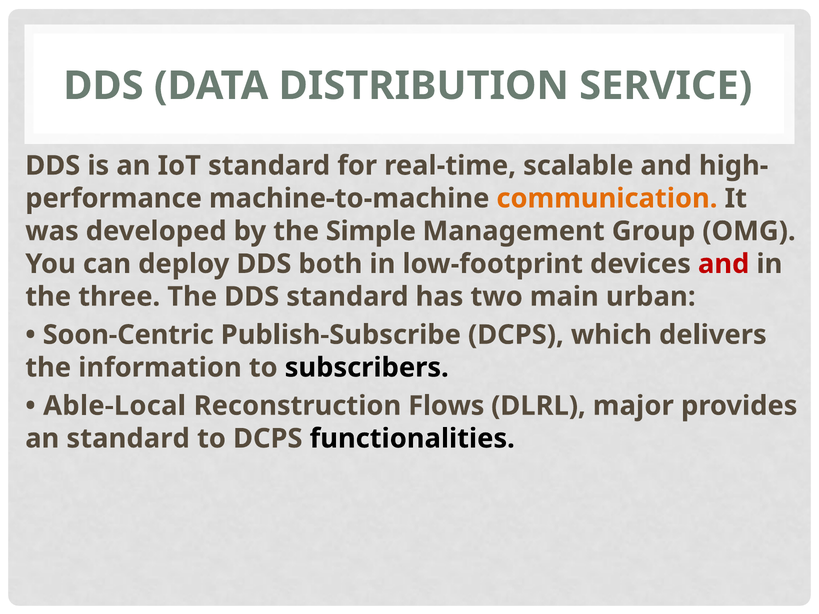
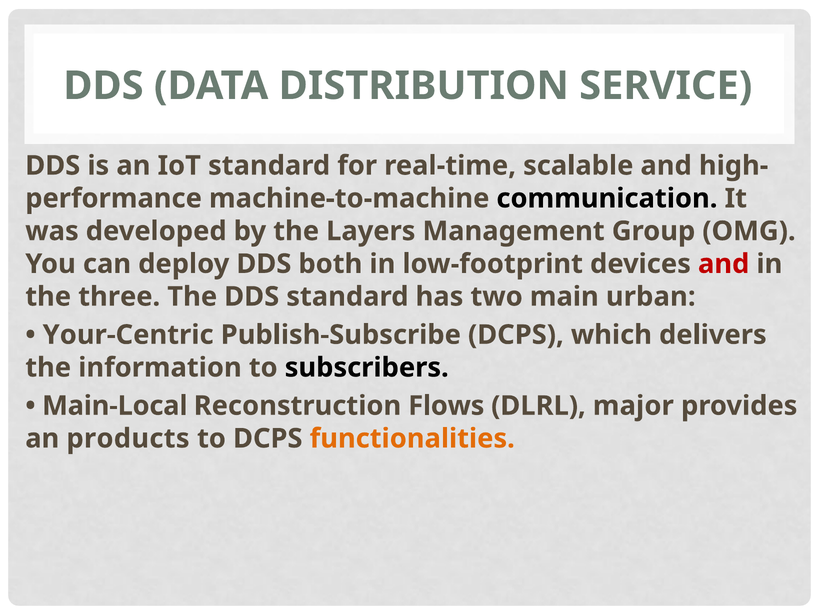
communication colour: orange -> black
Simple: Simple -> Layers
Soon-Centric: Soon-Centric -> Your-Centric
Able-Local: Able-Local -> Main-Local
an standard: standard -> products
functionalities colour: black -> orange
